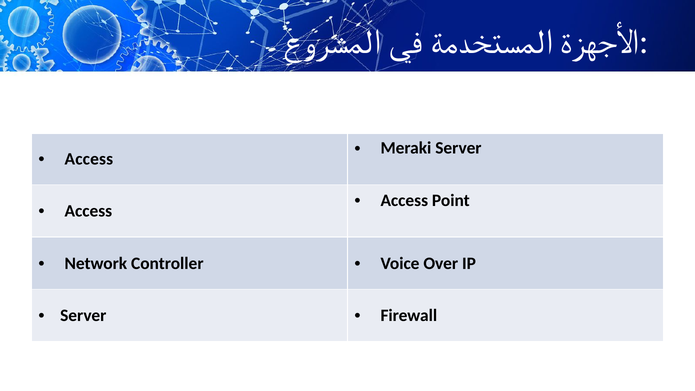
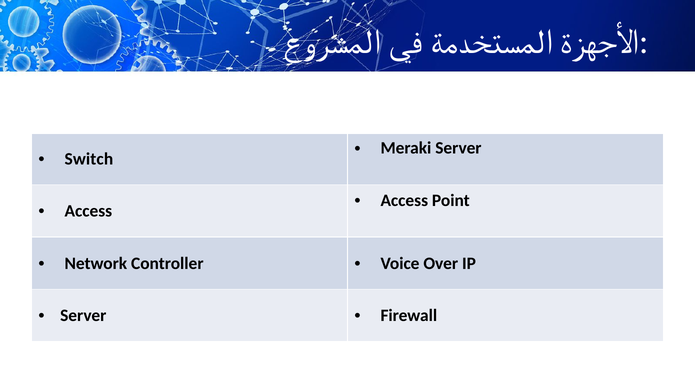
Access at (89, 159): Access -> Switch
